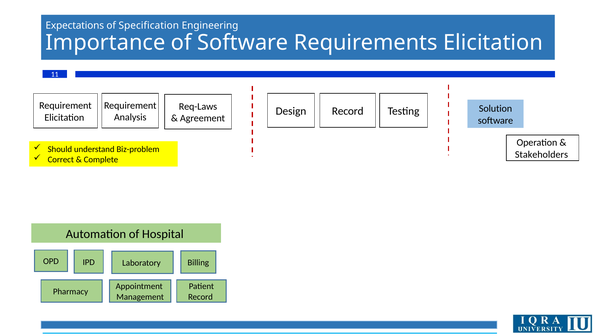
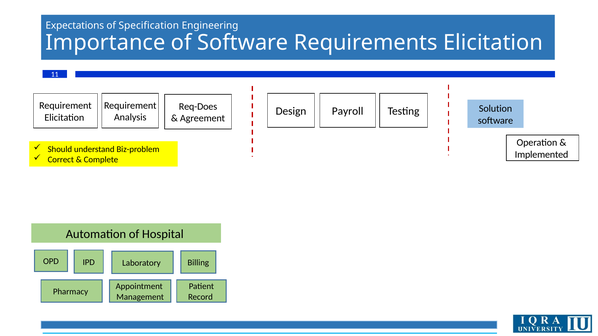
Req-Laws: Req-Laws -> Req-Does
Design Record: Record -> Payroll
Stakeholders: Stakeholders -> Implemented
